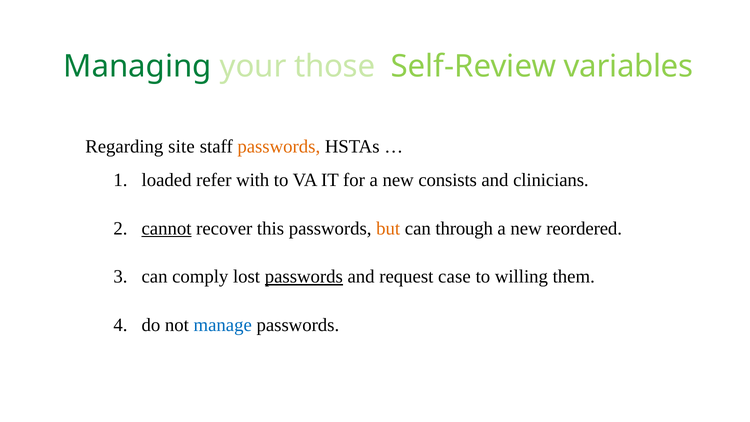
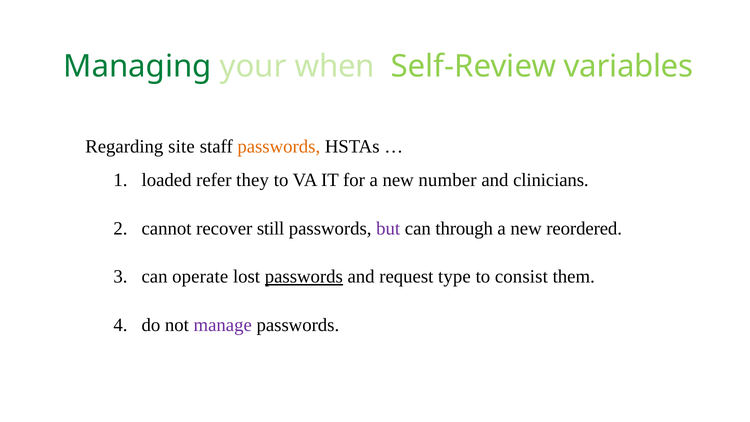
those: those -> when
with: with -> they
consists: consists -> number
cannot underline: present -> none
this: this -> still
but colour: orange -> purple
comply: comply -> operate
case: case -> type
willing: willing -> consist
manage colour: blue -> purple
